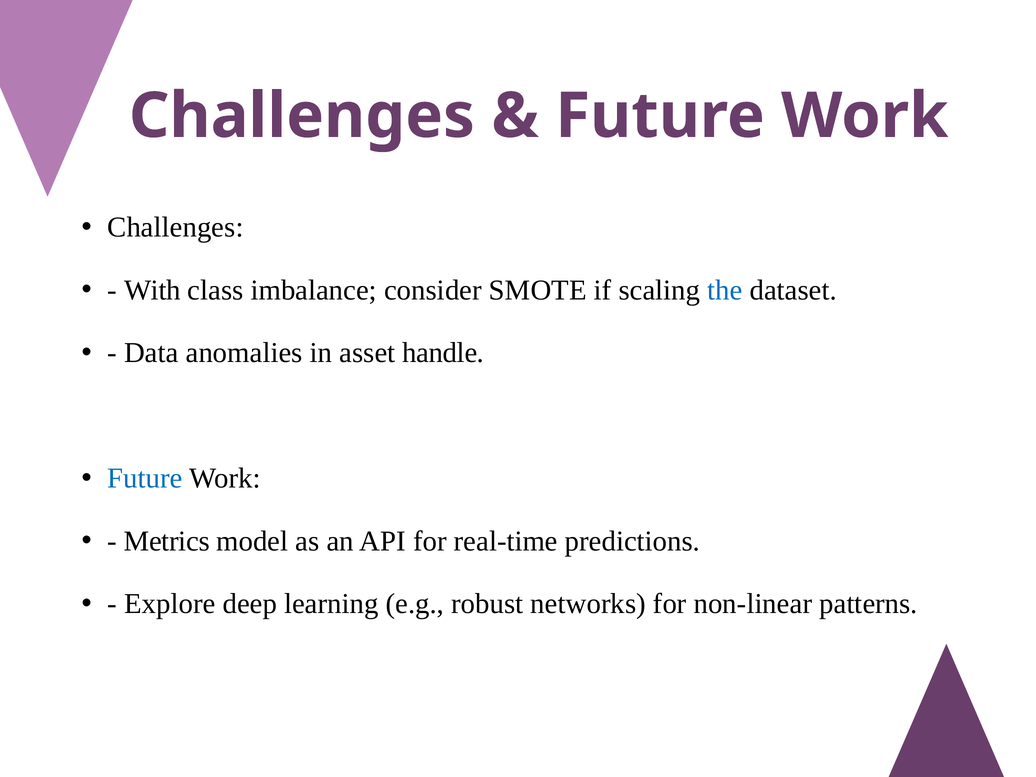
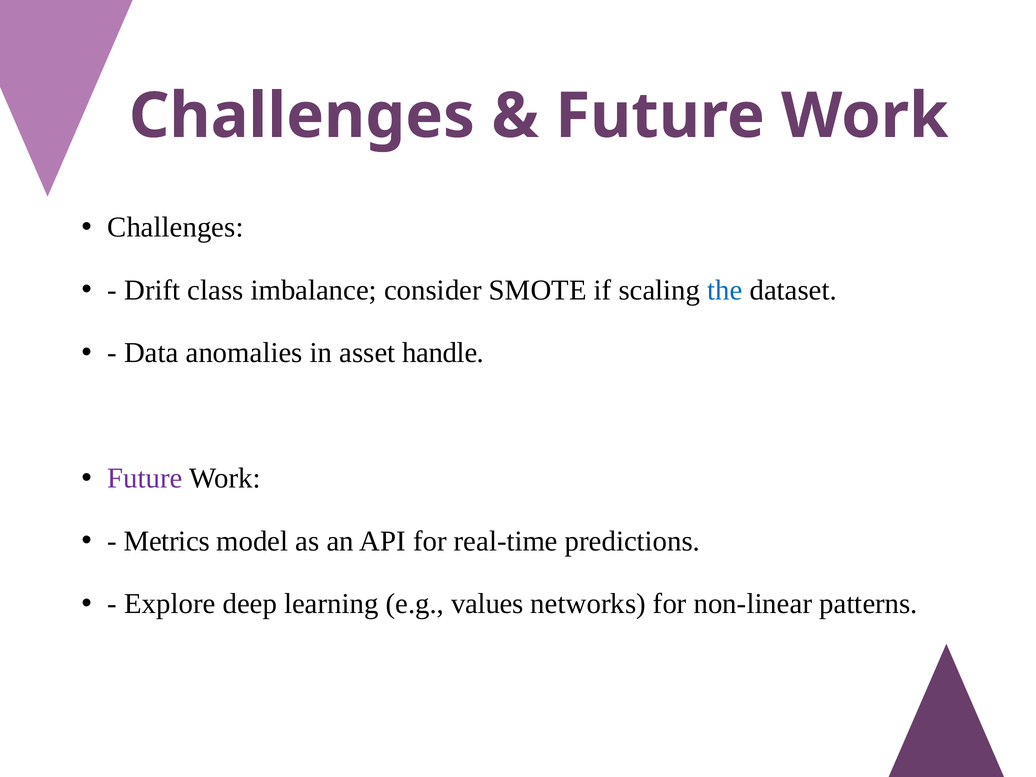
With: With -> Drift
Future at (145, 478) colour: blue -> purple
robust: robust -> values
